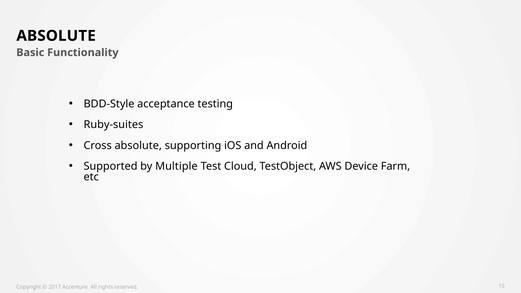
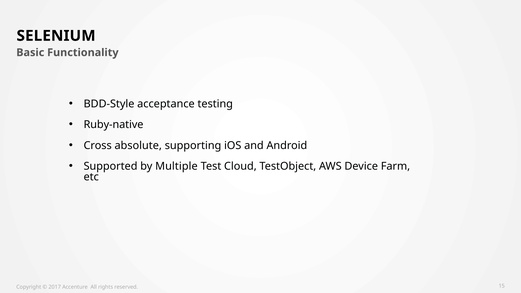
ABSOLUTE at (56, 36): ABSOLUTE -> SELENIUM
Ruby-suites: Ruby-suites -> Ruby-native
